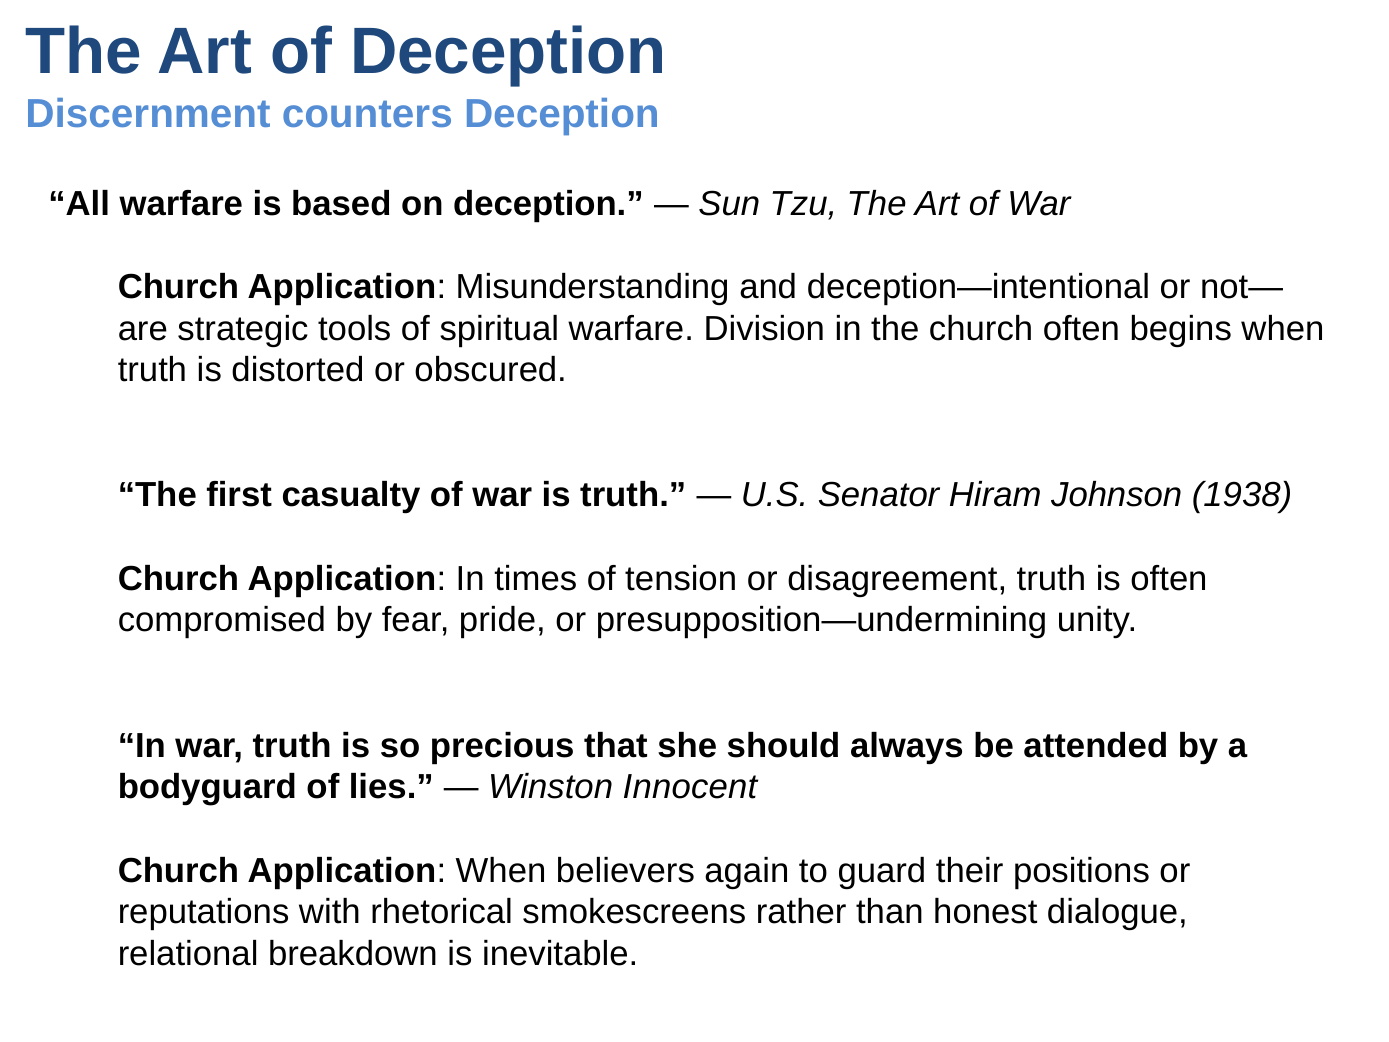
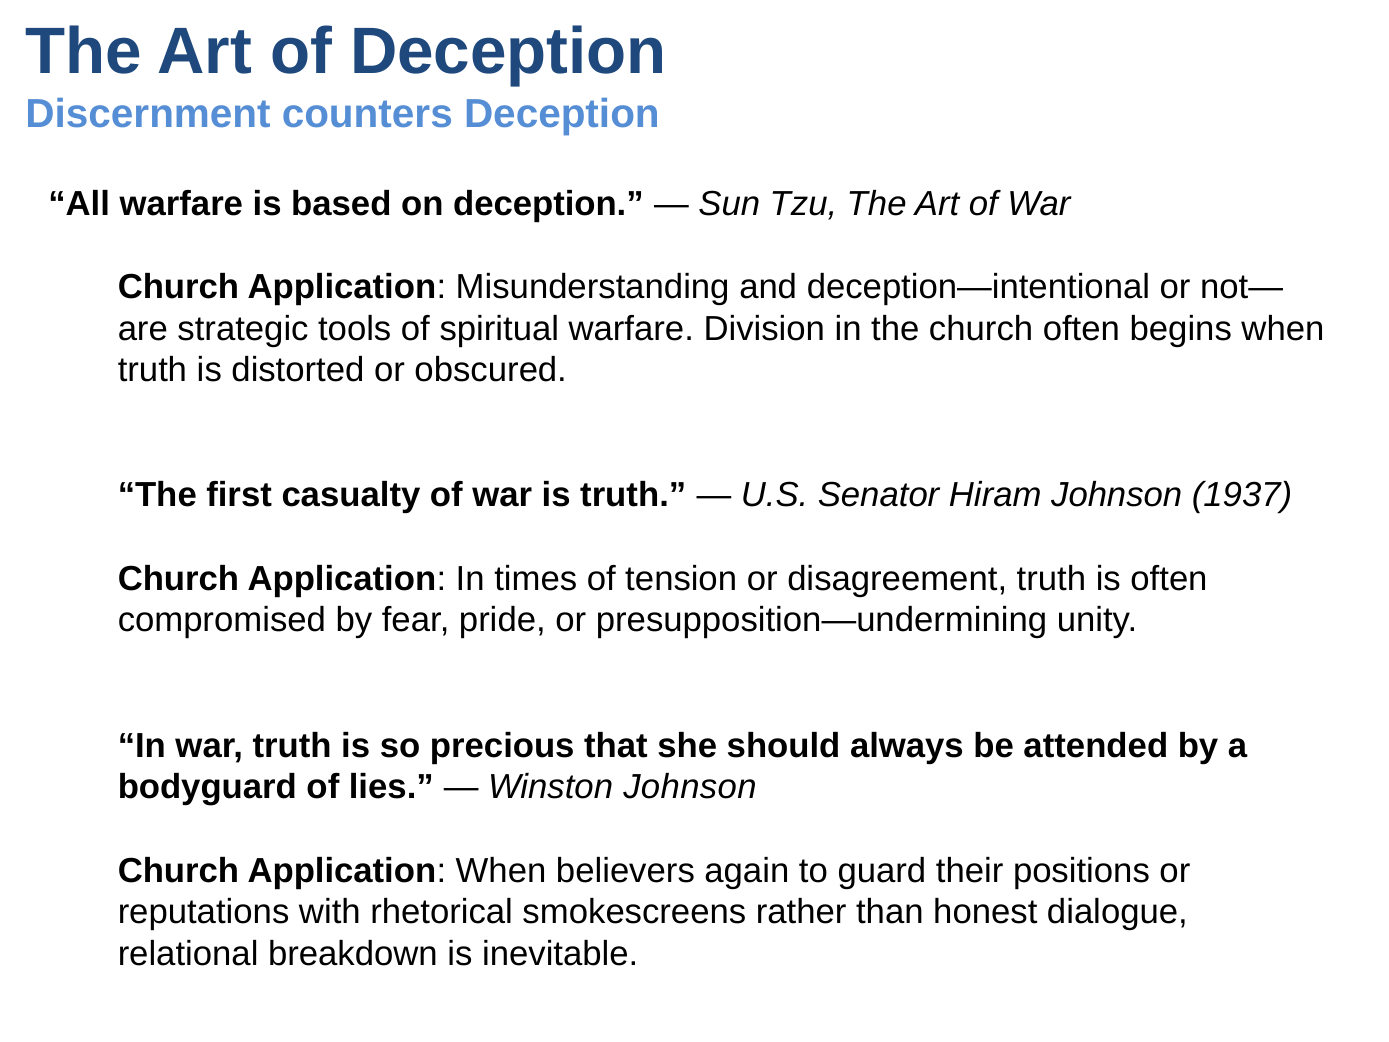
1938: 1938 -> 1937
Winston Innocent: Innocent -> Johnson
